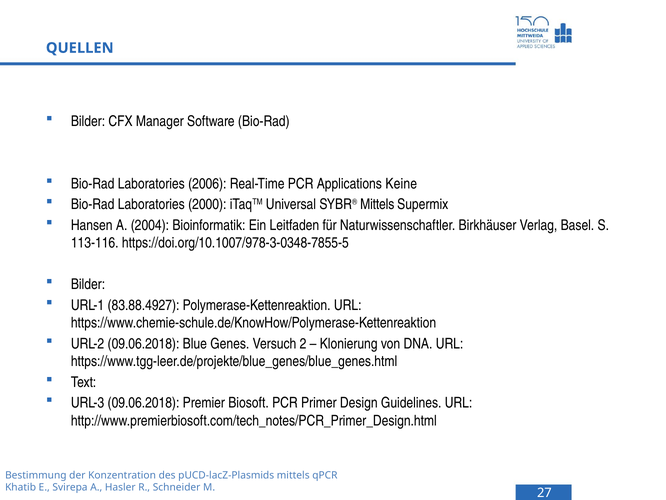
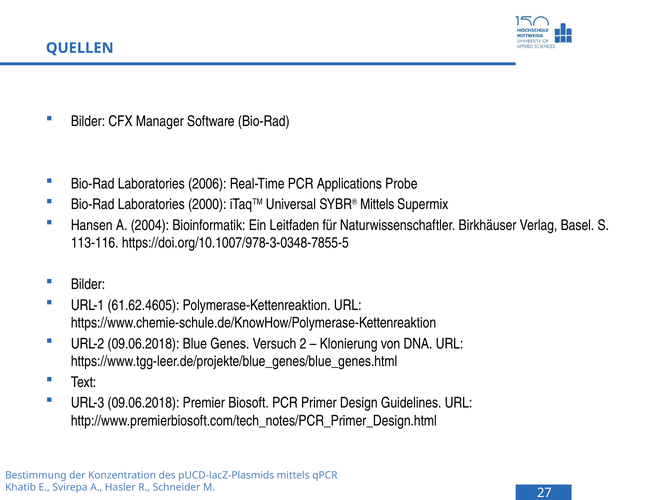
Keine: Keine -> Probe
83.88.4927: 83.88.4927 -> 61.62.4605
